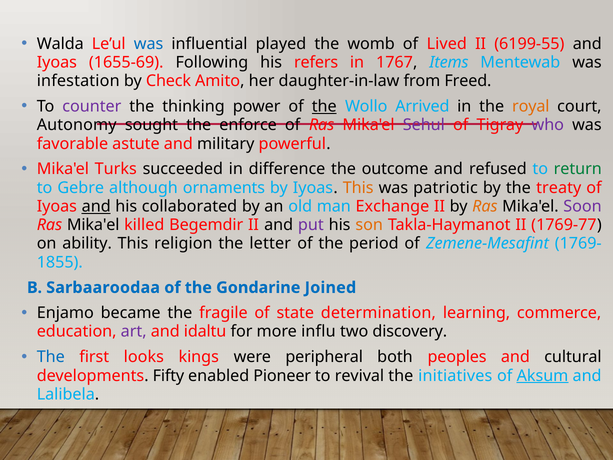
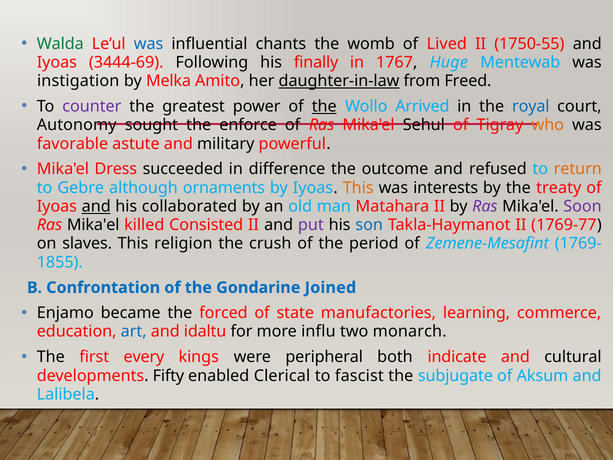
Walda colour: black -> green
played: played -> chants
6199-55: 6199-55 -> 1750-55
1655-69: 1655-69 -> 3444-69
refers: refers -> finally
Items: Items -> Huge
infestation: infestation -> instigation
Check: Check -> Melka
daughter-in-law underline: none -> present
thinking: thinking -> greatest
royal colour: orange -> blue
Sehul colour: purple -> black
who colour: purple -> orange
Turks: Turks -> Dress
return colour: green -> orange
patriotic: patriotic -> interests
Exchange: Exchange -> Matahara
Ras at (485, 206) colour: orange -> purple
Begemdir: Begemdir -> Consisted
son colour: orange -> blue
ability: ability -> slaves
letter: letter -> crush
Sarbaaroodaa: Sarbaaroodaa -> Confrontation
fragile: fragile -> forced
determination: determination -> manufactories
art colour: purple -> blue
discovery: discovery -> monarch
The at (51, 357) colour: blue -> black
looks: looks -> every
peoples: peoples -> indicate
Pioneer: Pioneer -> Clerical
revival: revival -> fascist
initiatives: initiatives -> subjugate
Aksum underline: present -> none
